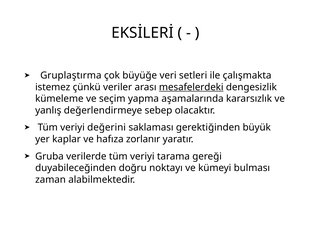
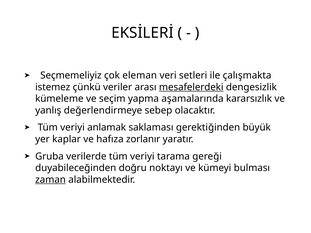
Gruplaştırma: Gruplaştırma -> Seçmemeliyiz
büyüğe: büyüğe -> eleman
değerini: değerini -> anlamak
zaman underline: none -> present
